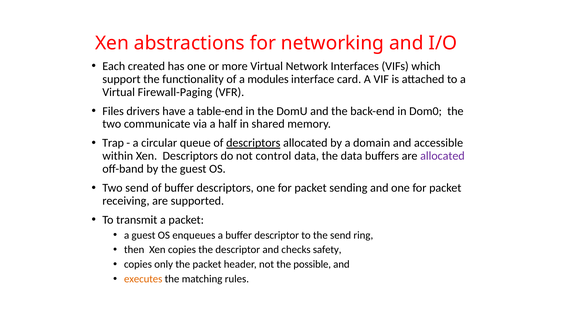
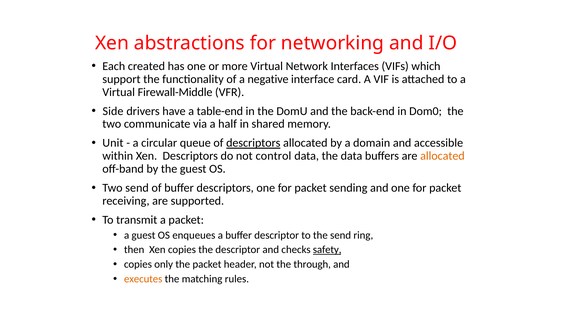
modules: modules -> negative
Firewall-Paging: Firewall-Paging -> Firewall-Middle
Files: Files -> Side
Trap: Trap -> Unit
allocated at (442, 156) colour: purple -> orange
safety underline: none -> present
possible: possible -> through
